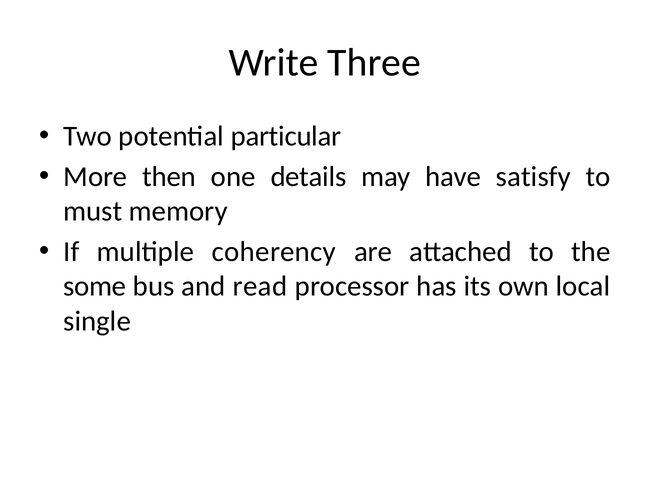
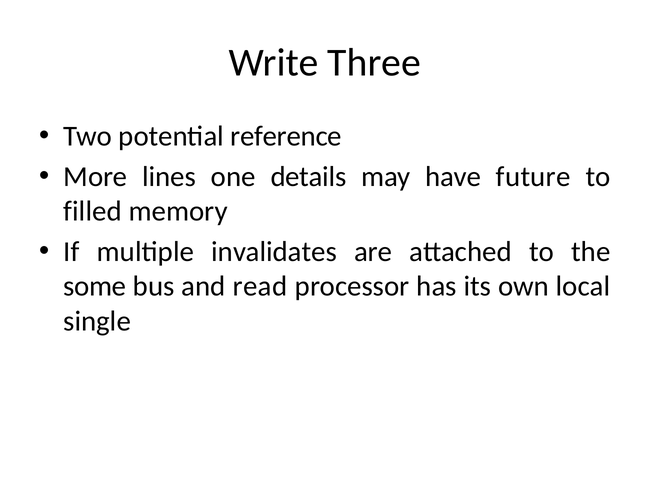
particular: particular -> reference
then: then -> lines
satisfy: satisfy -> future
must: must -> filled
coherency: coherency -> invalidates
